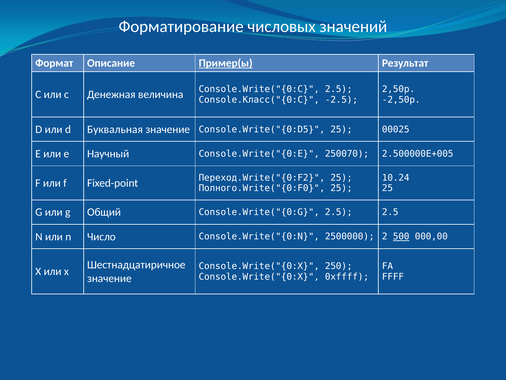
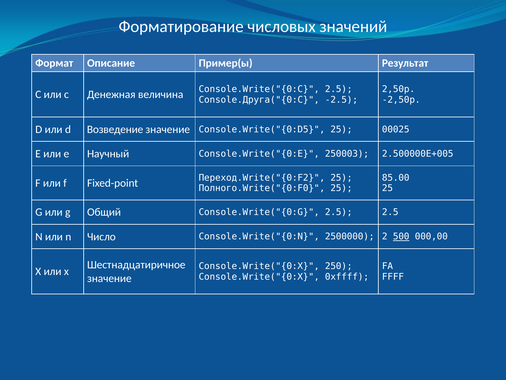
Пример(ы underline: present -> none
Console.Класс("{0:C: Console.Класс("{0:C -> Console.Друга("{0:C
Буквальная: Буквальная -> Возведение
250070: 250070 -> 250003
10.24: 10.24 -> 85.00
